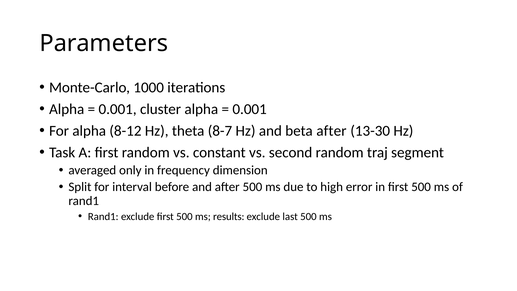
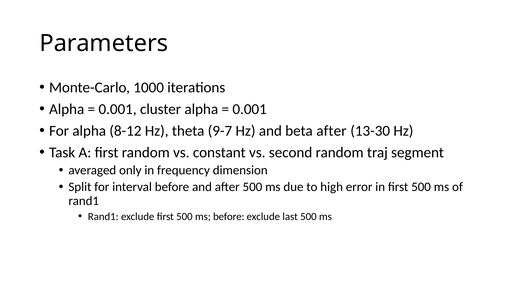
8-7: 8-7 -> 9-7
ms results: results -> before
